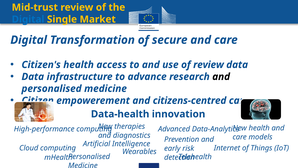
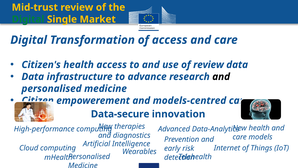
Digital at (28, 19) colour: blue -> green
of secure: secure -> access
citizens-centred: citizens-centred -> models-centred
Data-health: Data-health -> Data-secure
